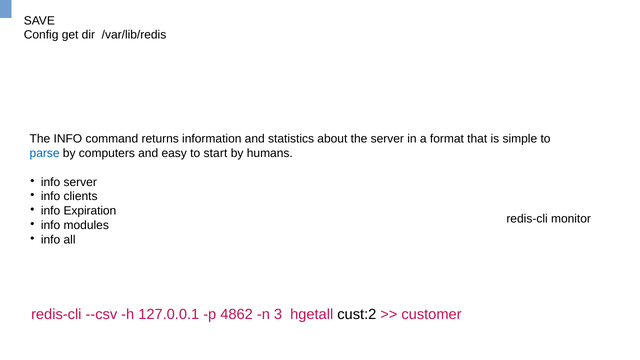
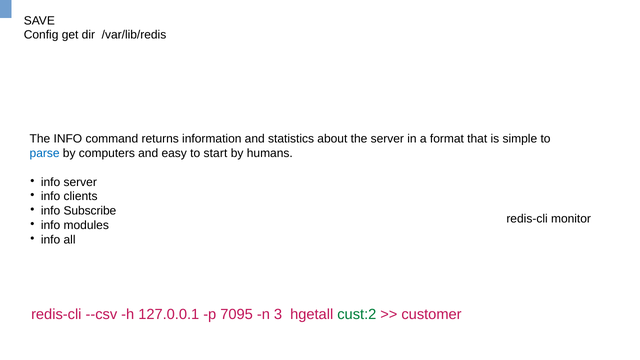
Expiration: Expiration -> Subscribe
4862: 4862 -> 7095
cust:2 colour: black -> green
